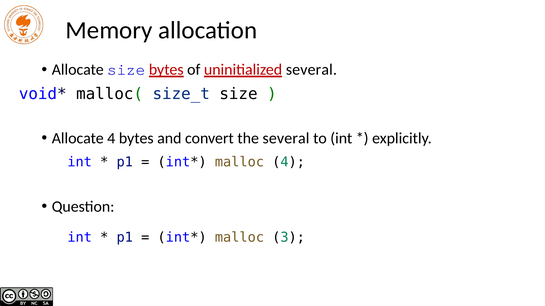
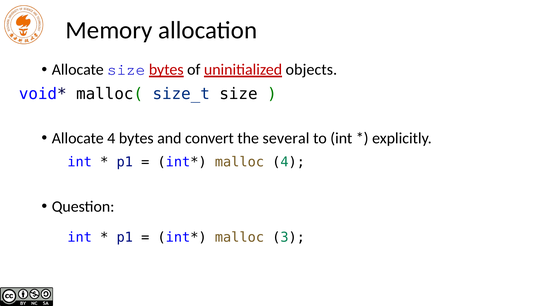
uninitialized several: several -> objects
